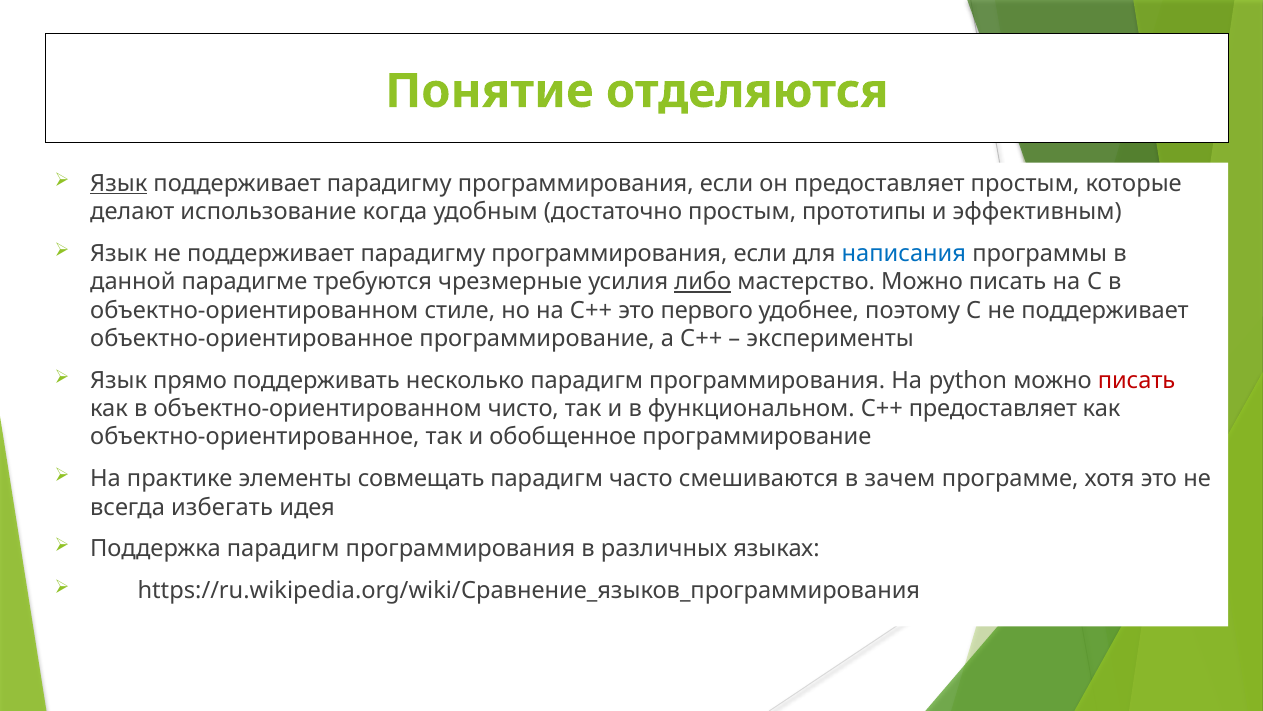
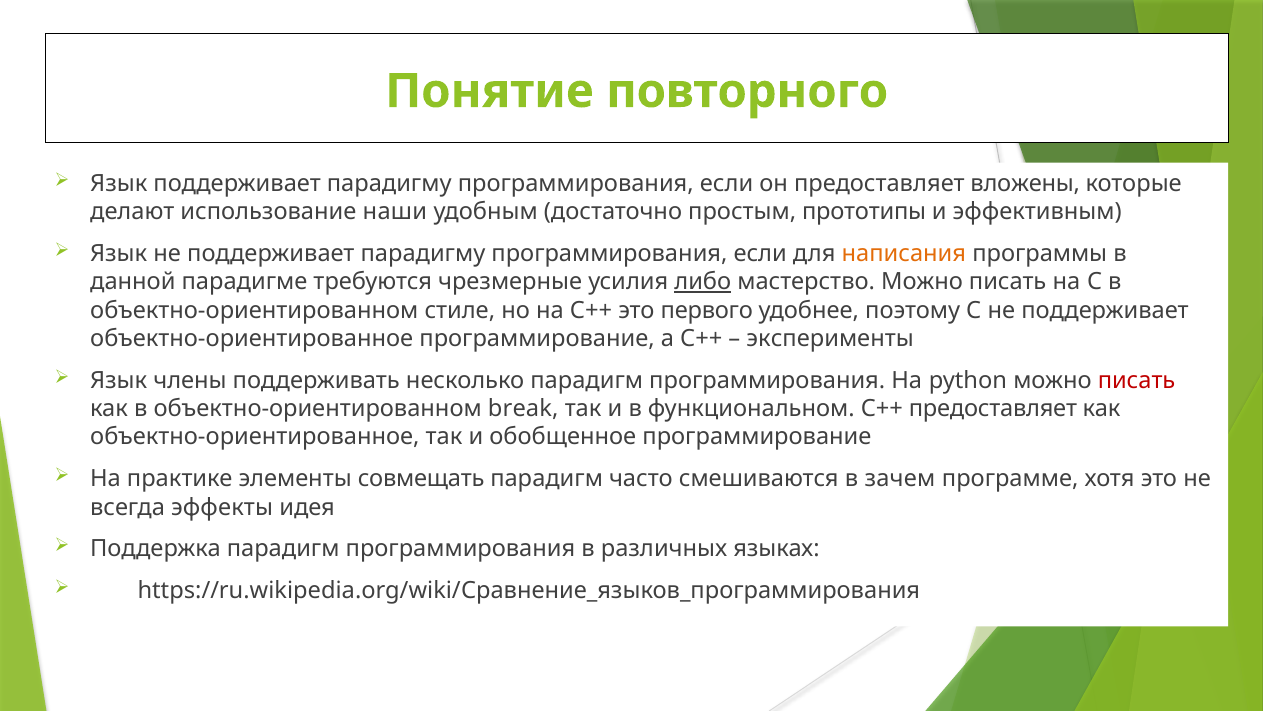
отделяются: отделяются -> повторного
Язык at (119, 183) underline: present -> none
предоставляет простым: простым -> вложены
когда: когда -> наши
написания colour: blue -> orange
прямо: прямо -> члены
чисто: чисто -> break
избегать: избегать -> эффекты
